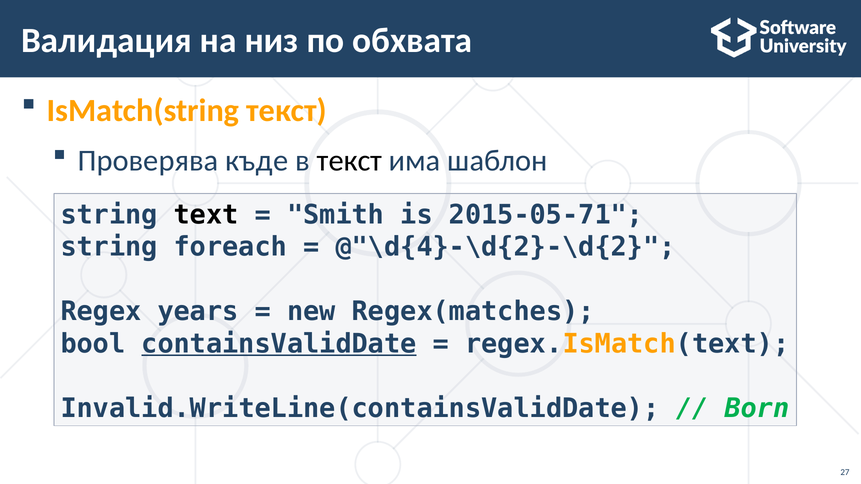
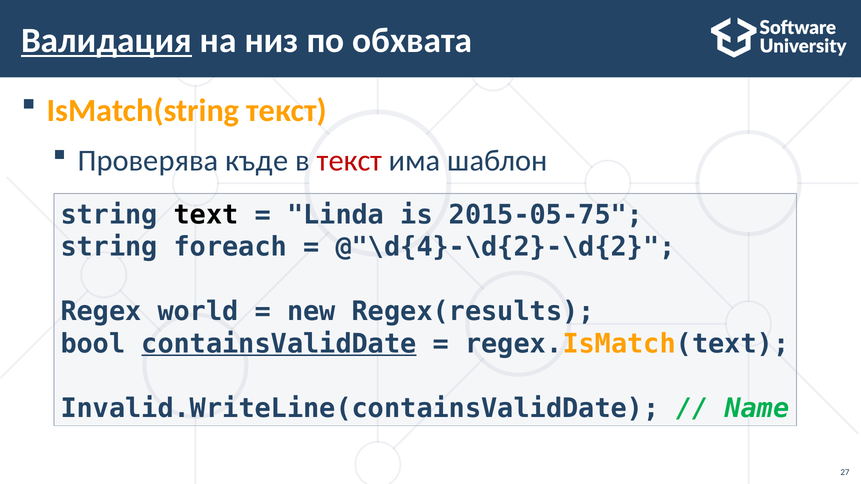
Валидация underline: none -> present
текст at (350, 161) colour: black -> red
Smith: Smith -> Linda
2015-05-71: 2015-05-71 -> 2015-05-75
years: years -> world
Regex(matches: Regex(matches -> Regex(results
Born: Born -> Name
